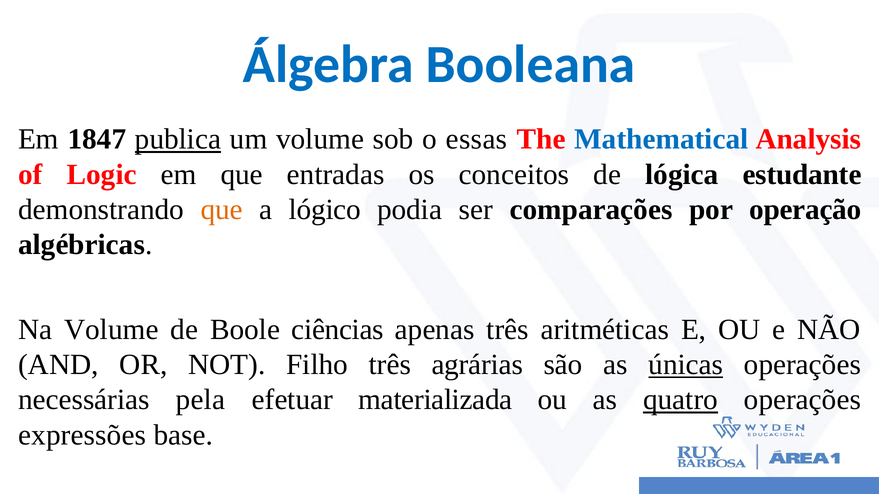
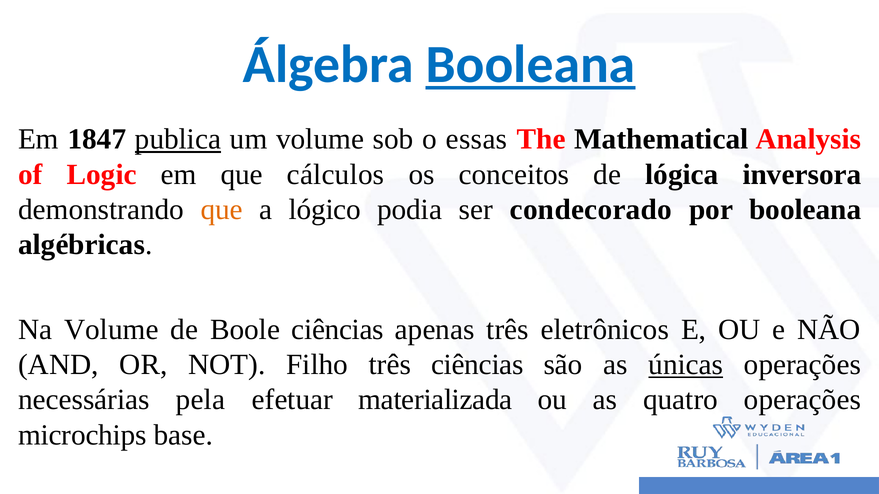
Booleana at (531, 65) underline: none -> present
Mathematical colour: blue -> black
entradas: entradas -> cálculos
estudante: estudante -> inversora
comparações: comparações -> condecorado
por operação: operação -> booleana
aritméticas: aritméticas -> eletrônicos
três agrárias: agrárias -> ciências
quatro underline: present -> none
expressões: expressões -> microchips
